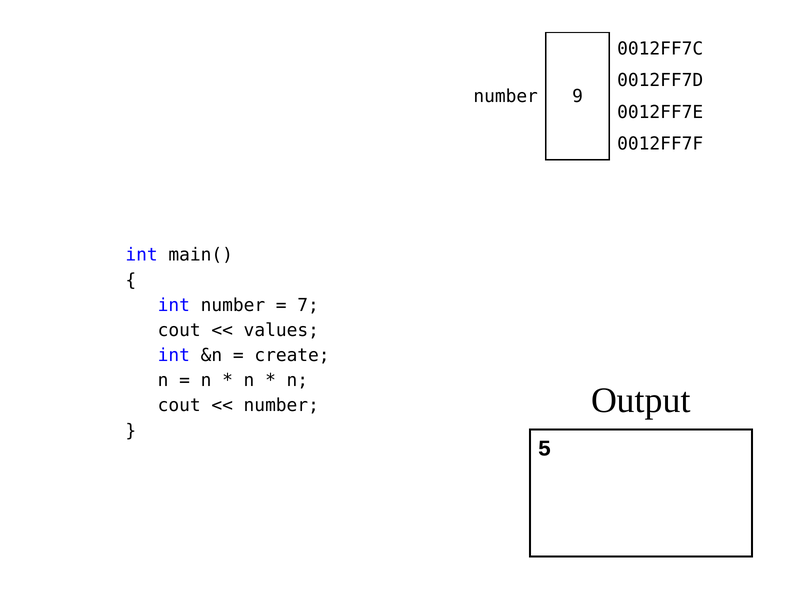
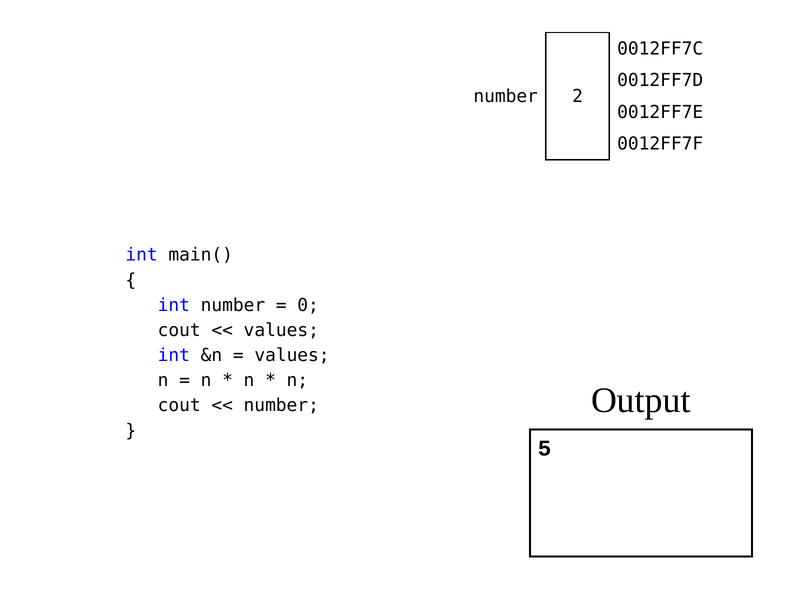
9: 9 -> 2
7: 7 -> 0
create at (292, 355): create -> values
